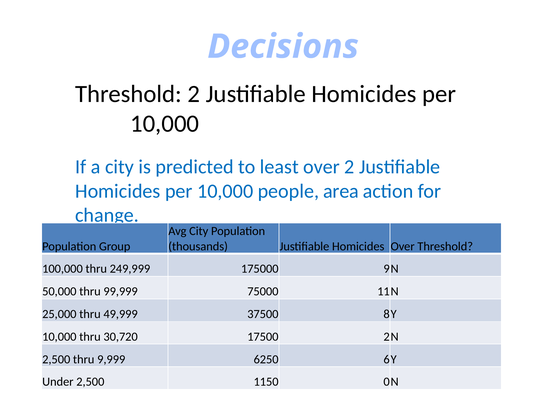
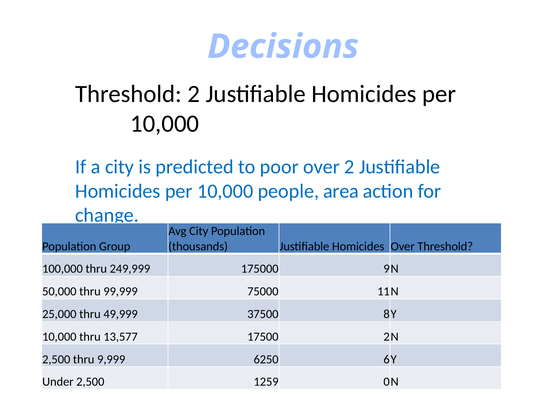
least: least -> poor
30,720: 30,720 -> 13,577
1150: 1150 -> 1259
